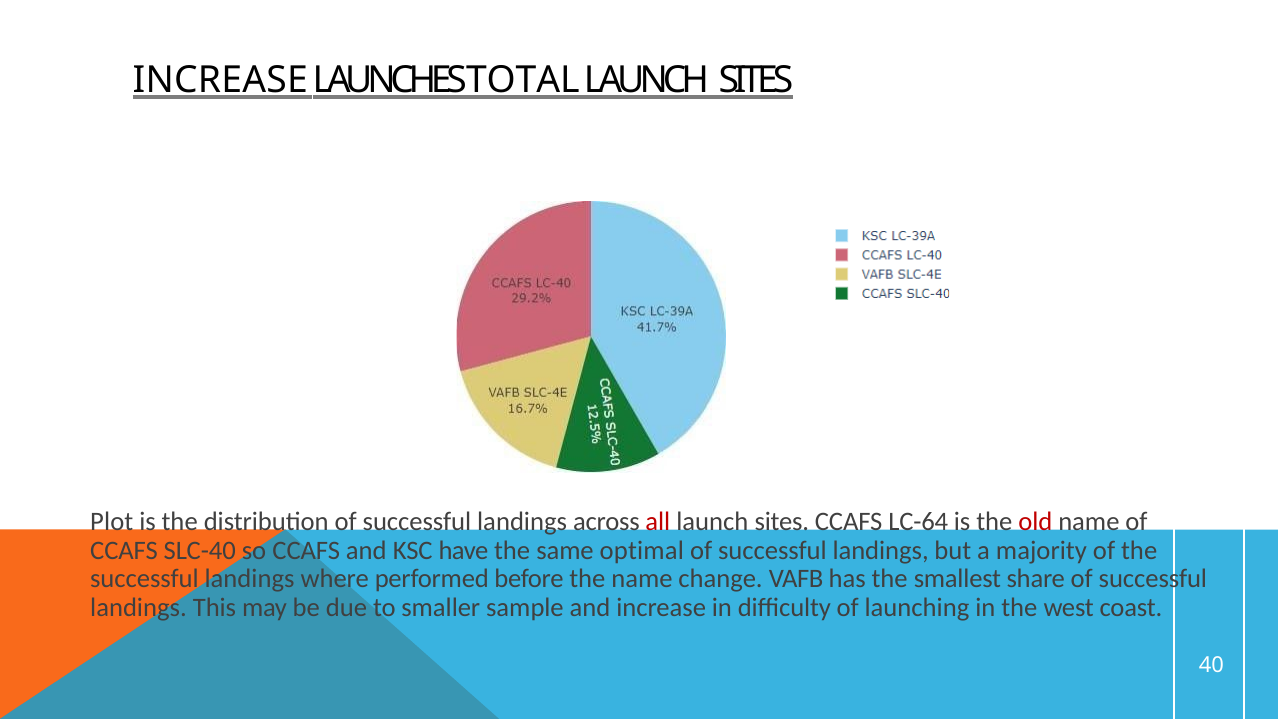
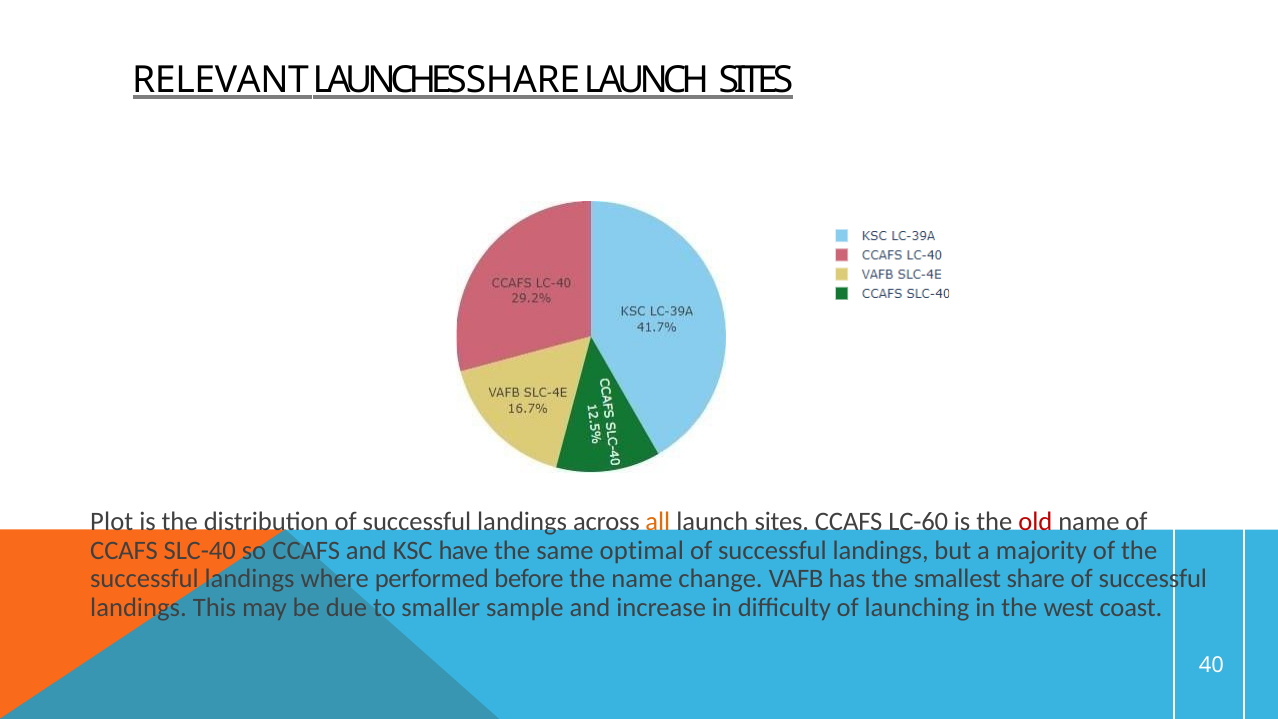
INCREASE at (220, 80): INCREASE -> RELEVANT
LAUNCHES TOTAL: TOTAL -> SHARE
all colour: red -> orange
LC-64: LC-64 -> LC-60
